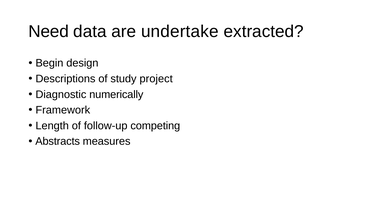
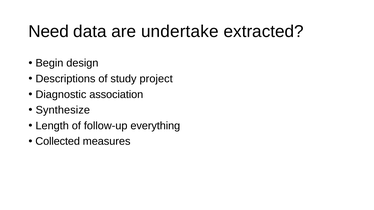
numerically: numerically -> association
Framework: Framework -> Synthesize
competing: competing -> everything
Abstracts: Abstracts -> Collected
